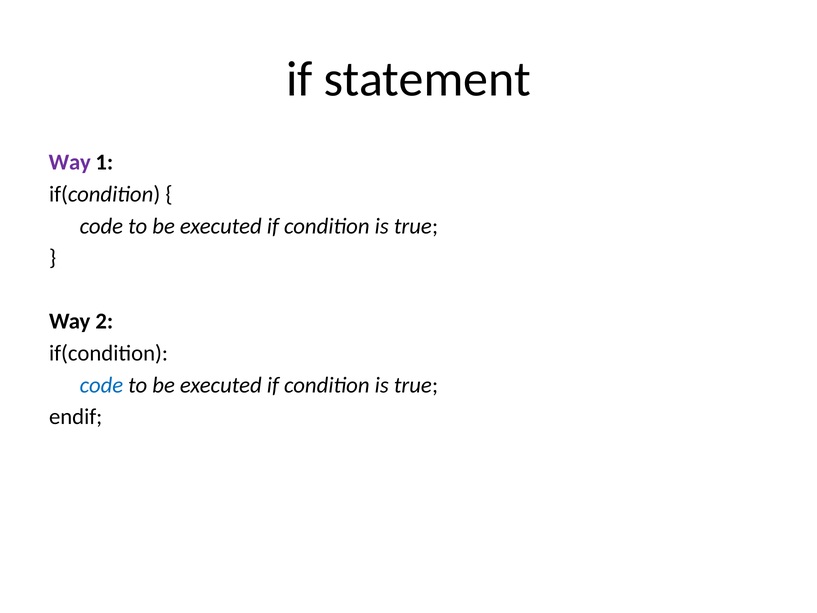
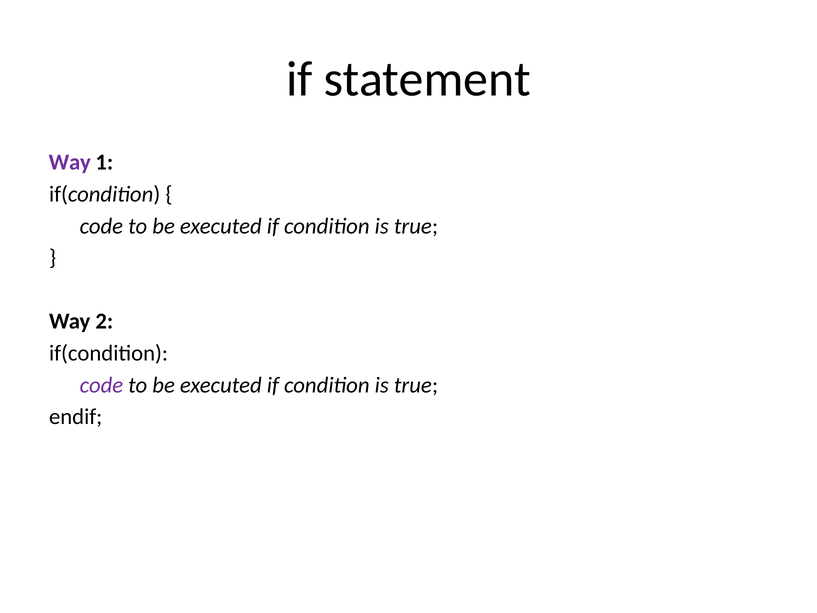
code at (101, 385) colour: blue -> purple
